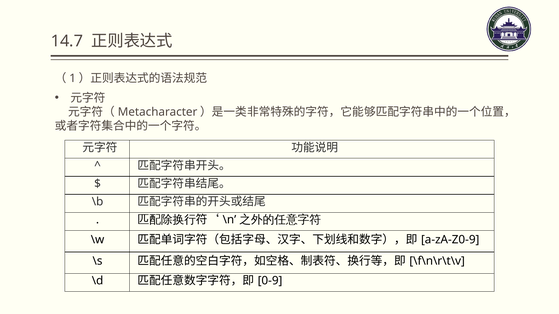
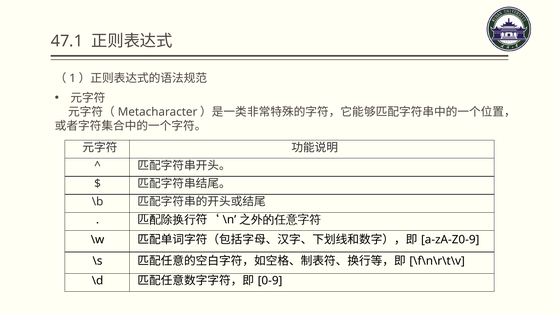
14.7: 14.7 -> 47.1
